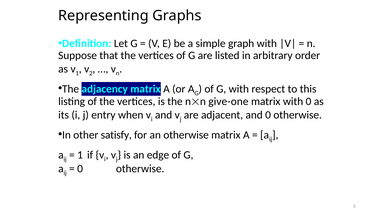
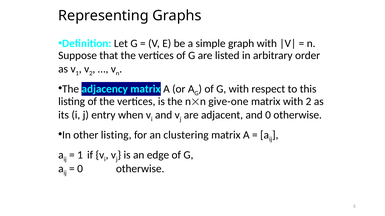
with 0: 0 -> 2
other satisfy: satisfy -> listing
an otherwise: otherwise -> clustering
